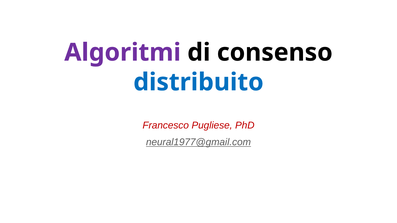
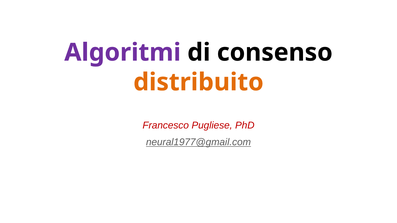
distribuito colour: blue -> orange
